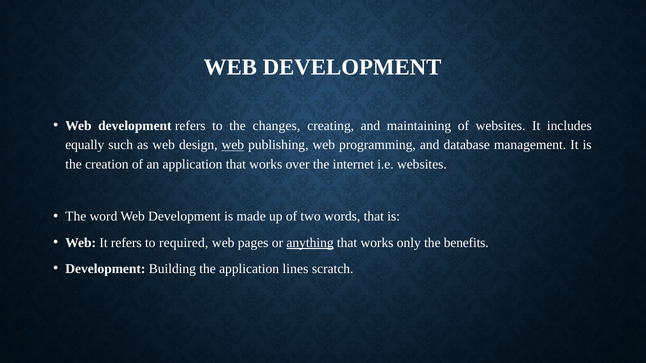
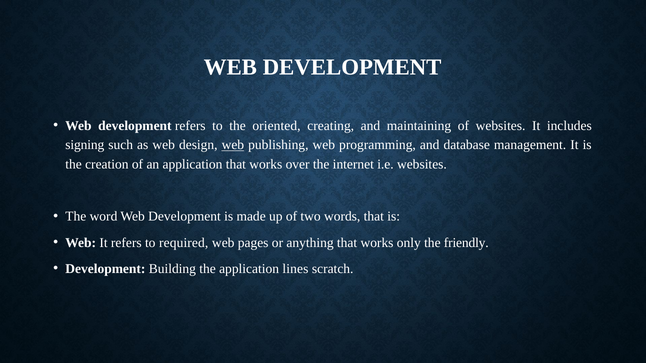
changes: changes -> oriented
equally: equally -> signing
anything underline: present -> none
benefits: benefits -> friendly
